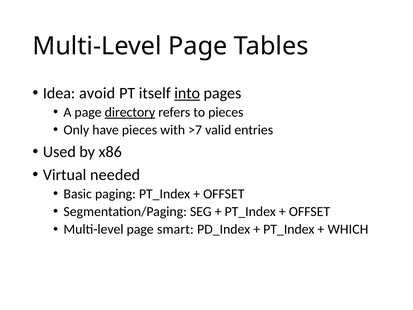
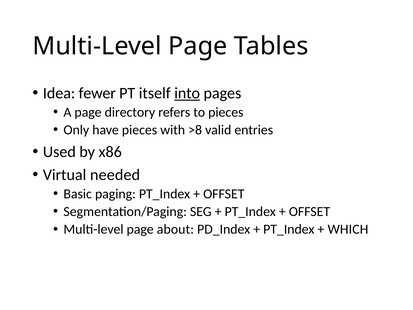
avoid: avoid -> fewer
directory underline: present -> none
>7: >7 -> >8
smart: smart -> about
